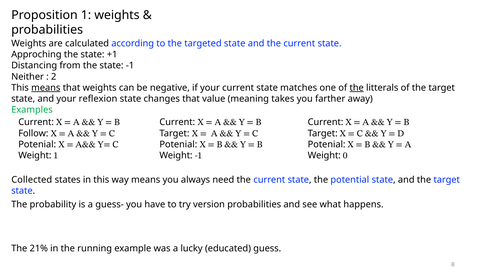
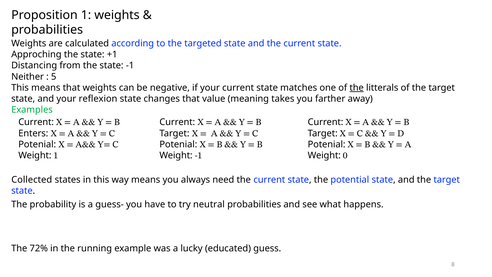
2: 2 -> 5
means at (46, 88) underline: present -> none
Follow: Follow -> Enters
version: version -> neutral
21%: 21% -> 72%
